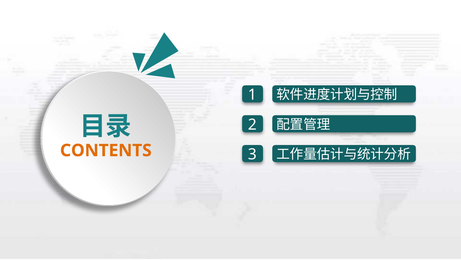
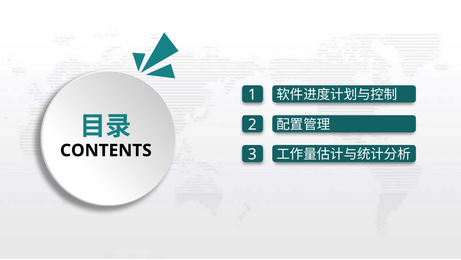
CONTENTS colour: orange -> black
